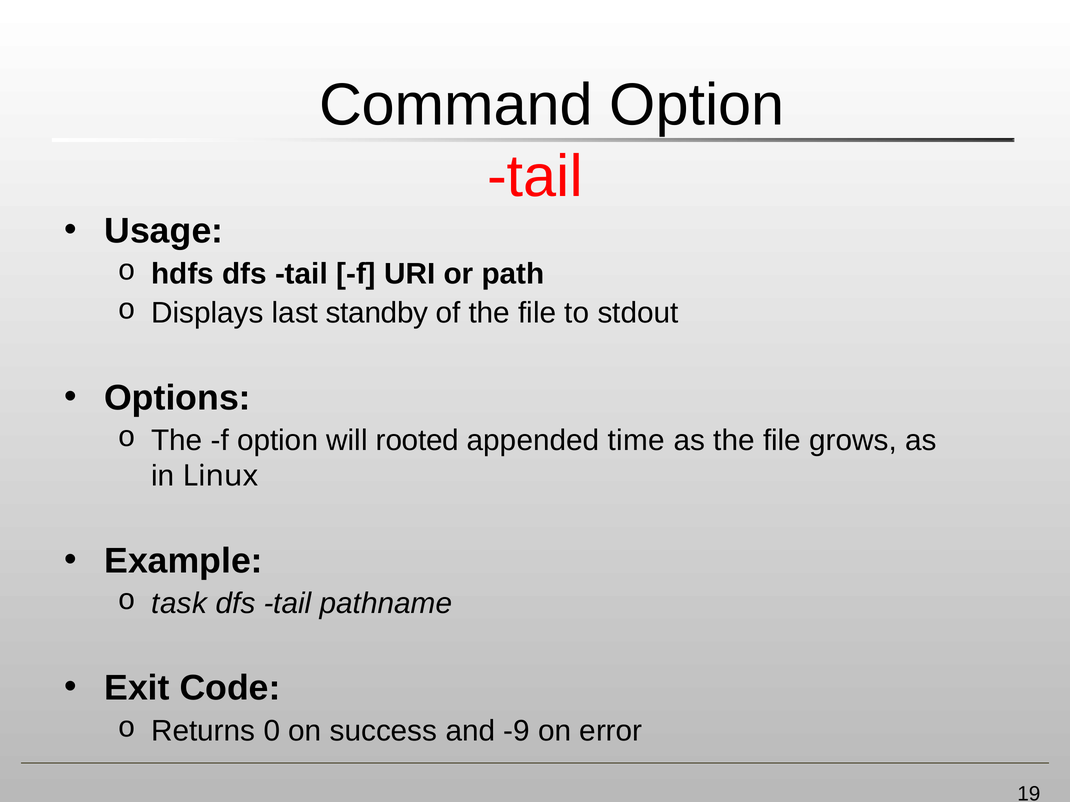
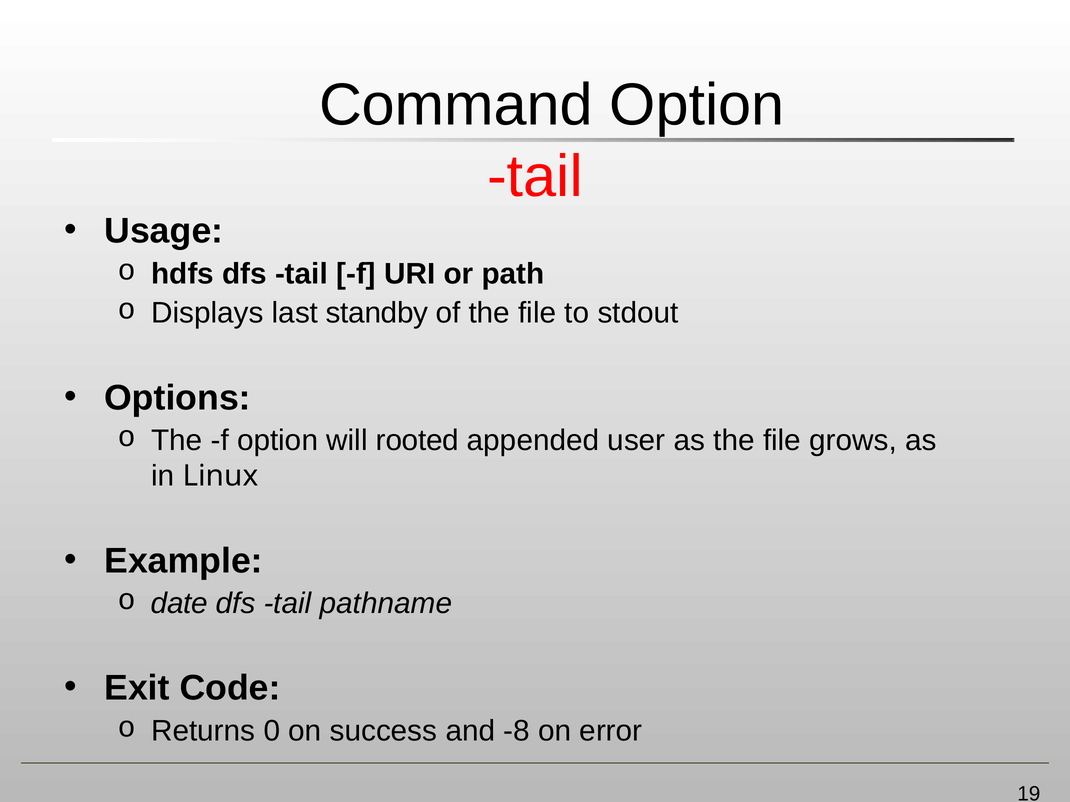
time: time -> user
task: task -> date
-9: -9 -> -8
